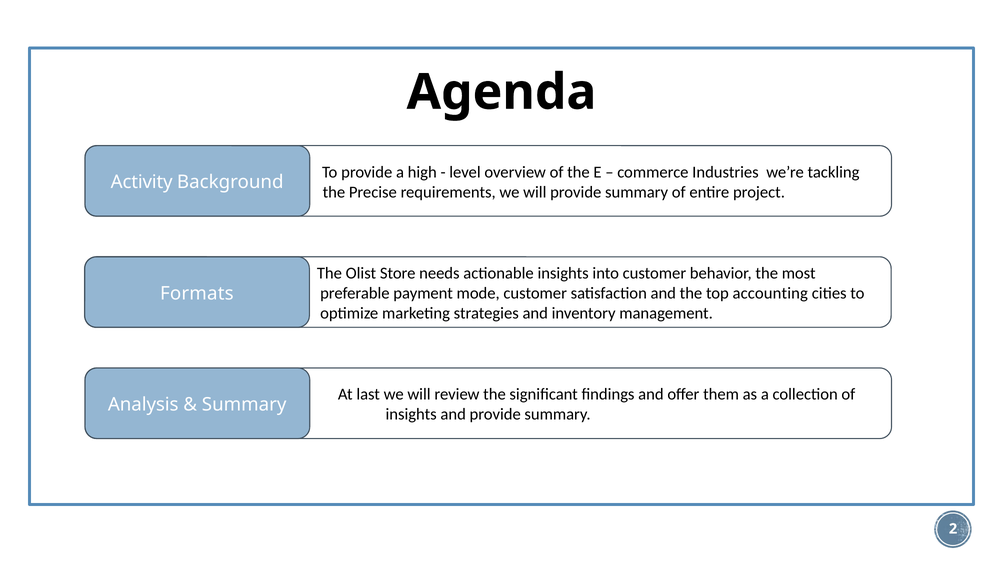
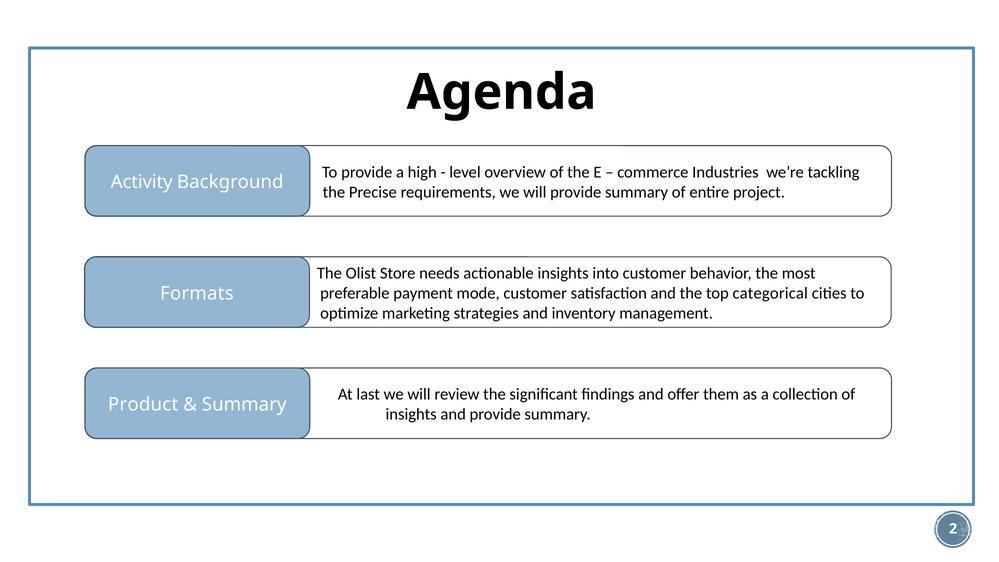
accounting: accounting -> categorical
Analysis: Analysis -> Product
